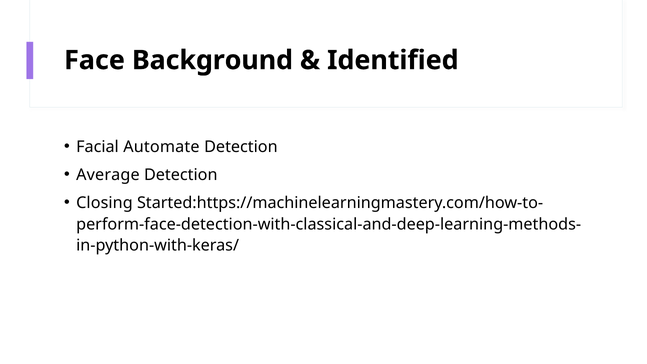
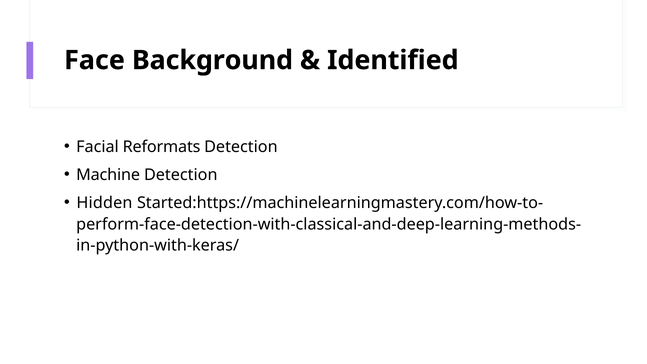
Automate: Automate -> Reformats
Average: Average -> Machine
Closing: Closing -> Hidden
